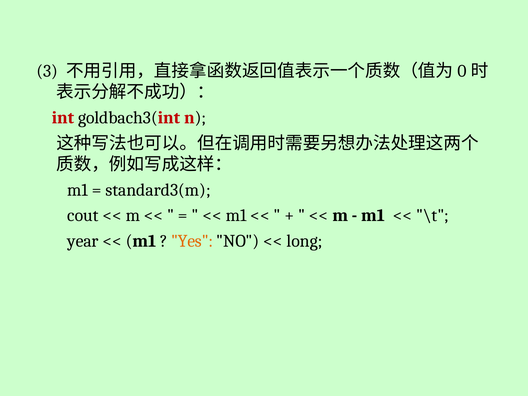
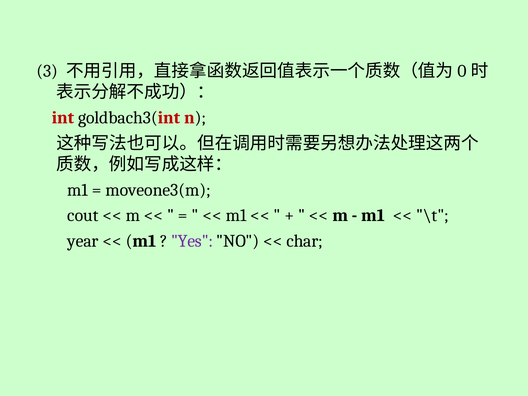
standard3(m: standard3(m -> moveone3(m
Yes colour: orange -> purple
long: long -> char
